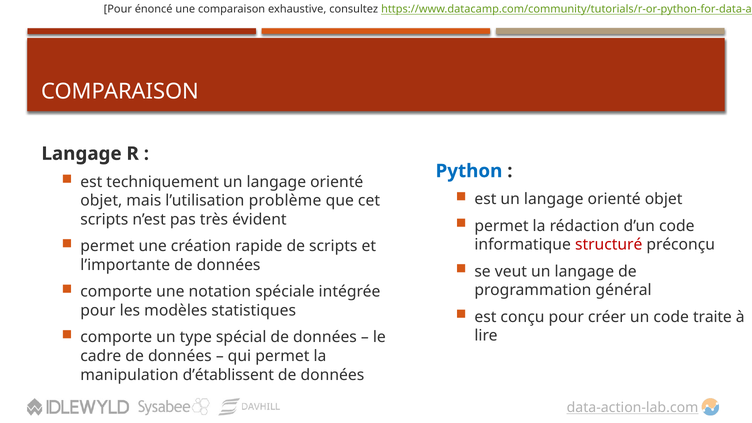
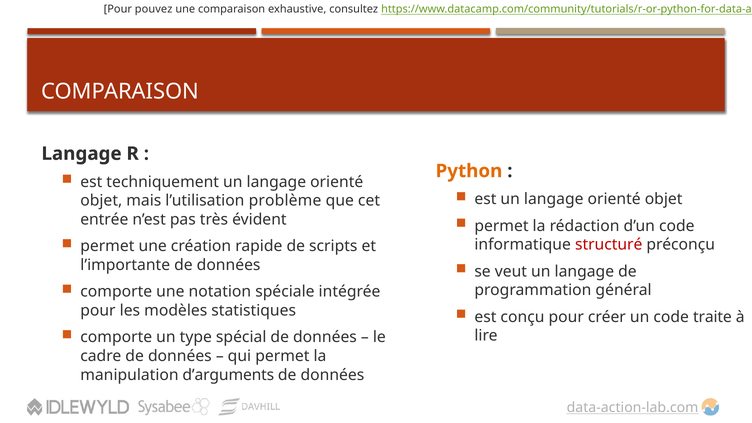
énoncé: énoncé -> pouvez
Python colour: blue -> orange
scripts at (104, 220): scripts -> entrée
d’établissent: d’établissent -> d’arguments
